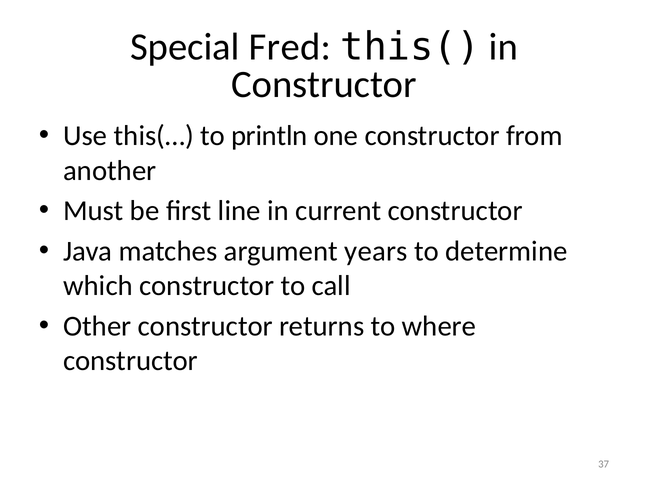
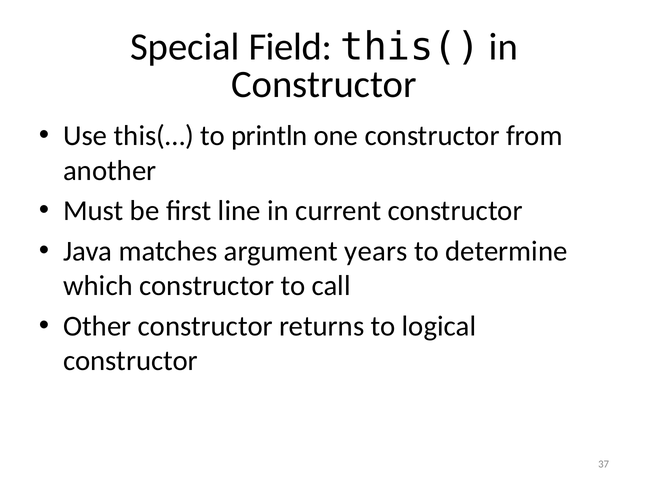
Fred: Fred -> Field
where: where -> logical
